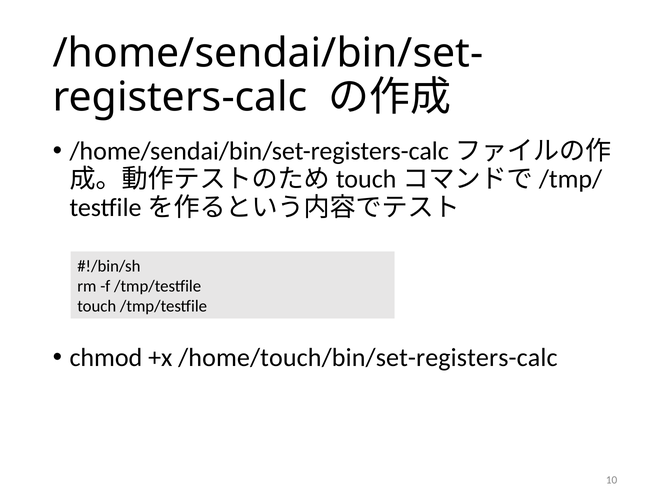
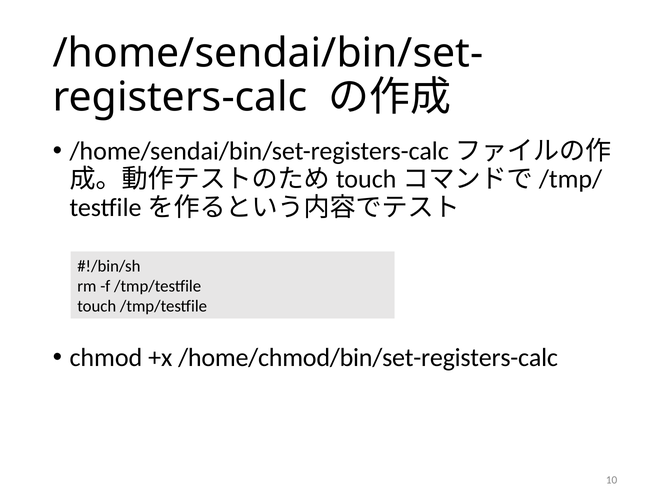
/home/touch/bin/set-registers-calc: /home/touch/bin/set-registers-calc -> /home/chmod/bin/set-registers-calc
